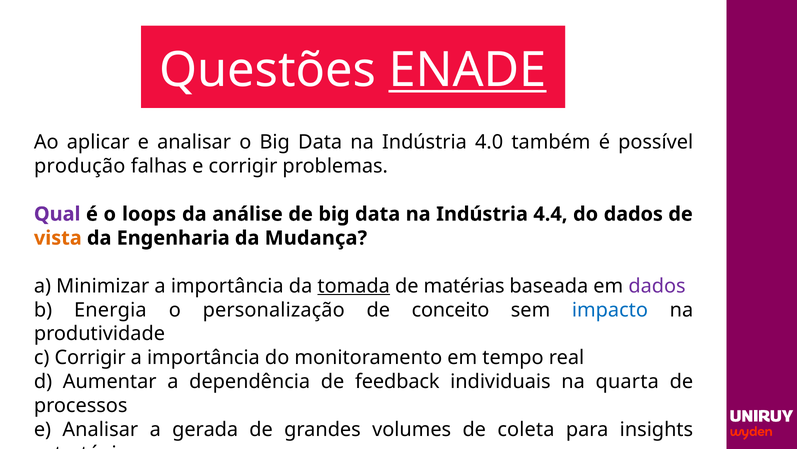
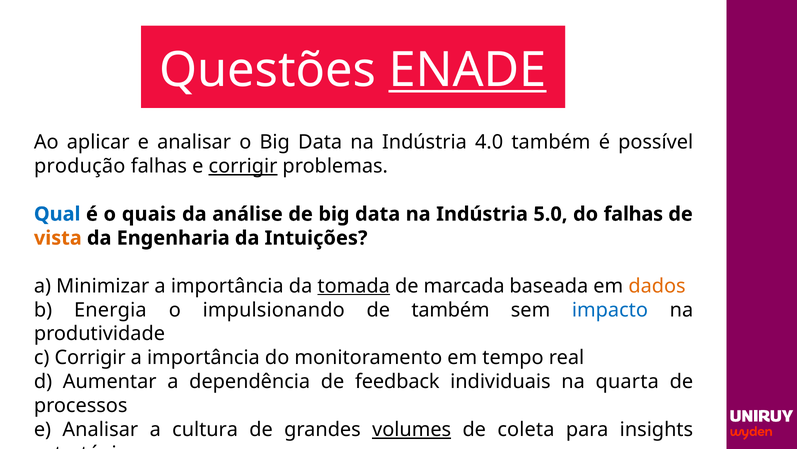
corrigir at (243, 166) underline: none -> present
Qual colour: purple -> blue
loops: loops -> quais
4.4: 4.4 -> 5.0
do dados: dados -> falhas
Mudança: Mudança -> Intuições
matérias: matérias -> marcada
dados at (657, 286) colour: purple -> orange
personalização: personalização -> impulsionando
de conceito: conceito -> também
gerada: gerada -> cultura
volumes underline: none -> present
